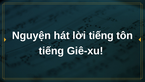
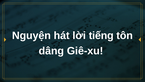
tiếng at (51, 51): tiếng -> dâng
